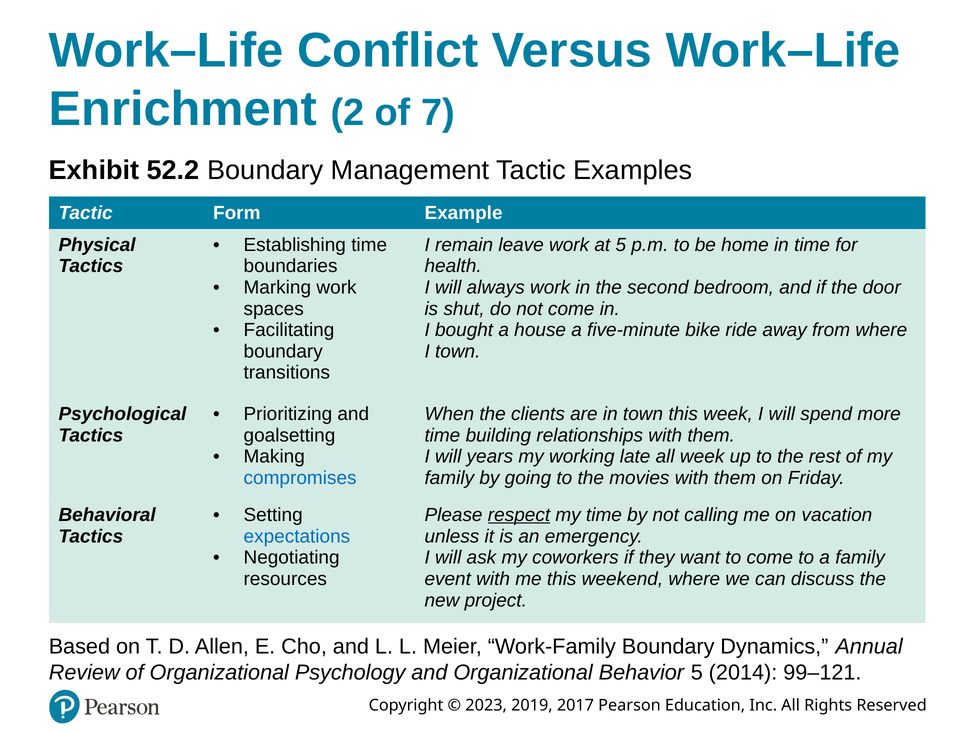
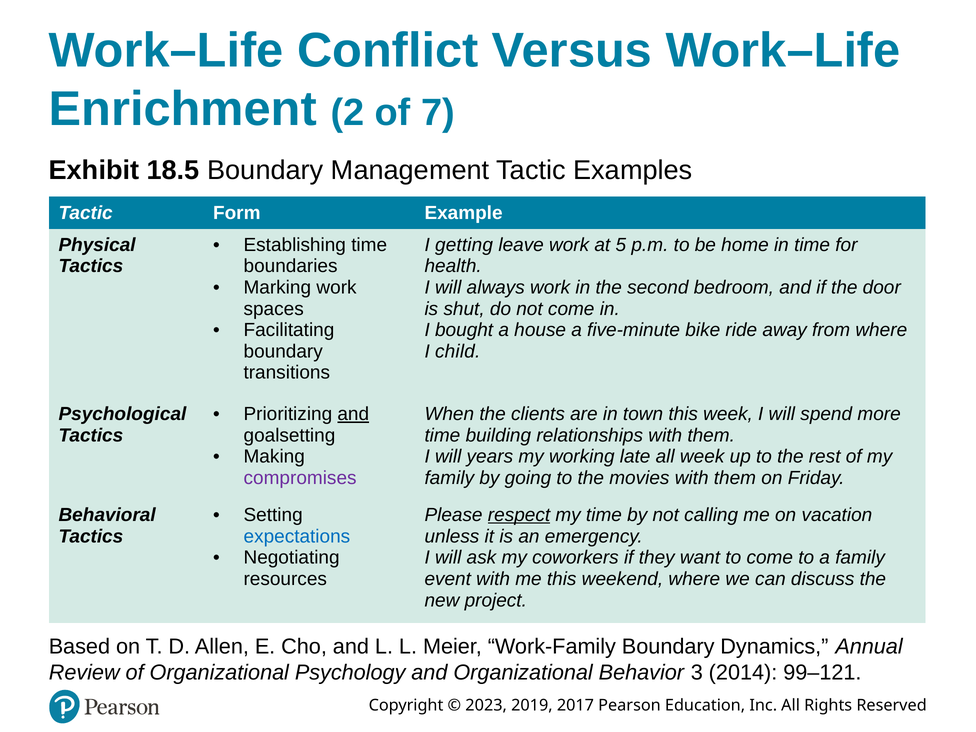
52.2: 52.2 -> 18.5
remain: remain -> getting
I town: town -> child
and at (353, 414) underline: none -> present
compromises colour: blue -> purple
Behavior 5: 5 -> 3
